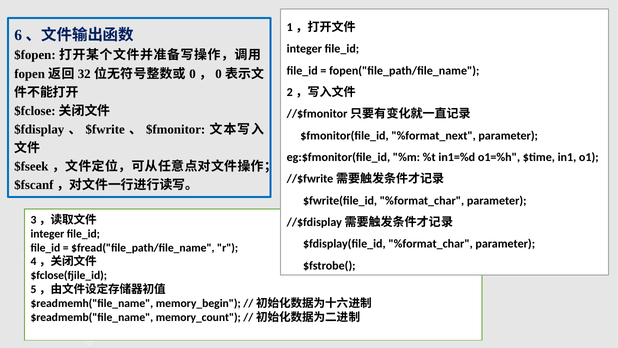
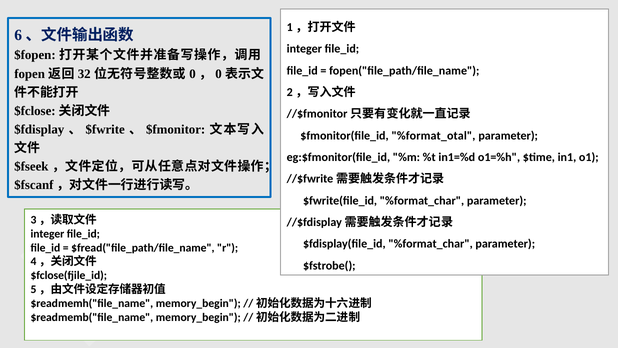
%format_next: %format_next -> %format_otal
$readmemb("file_name memory_count: memory_count -> memory_begin
